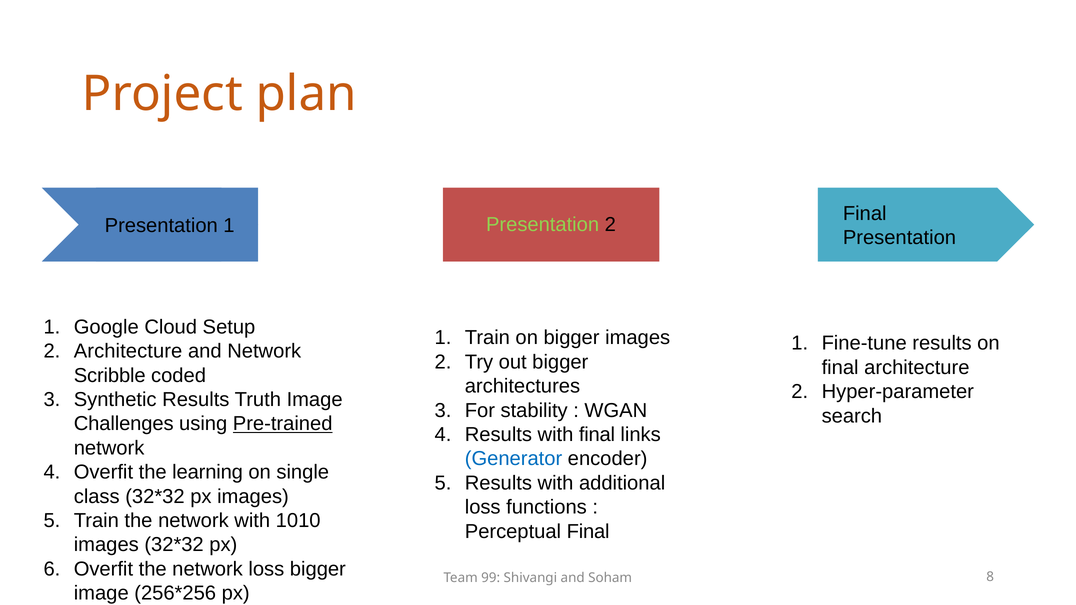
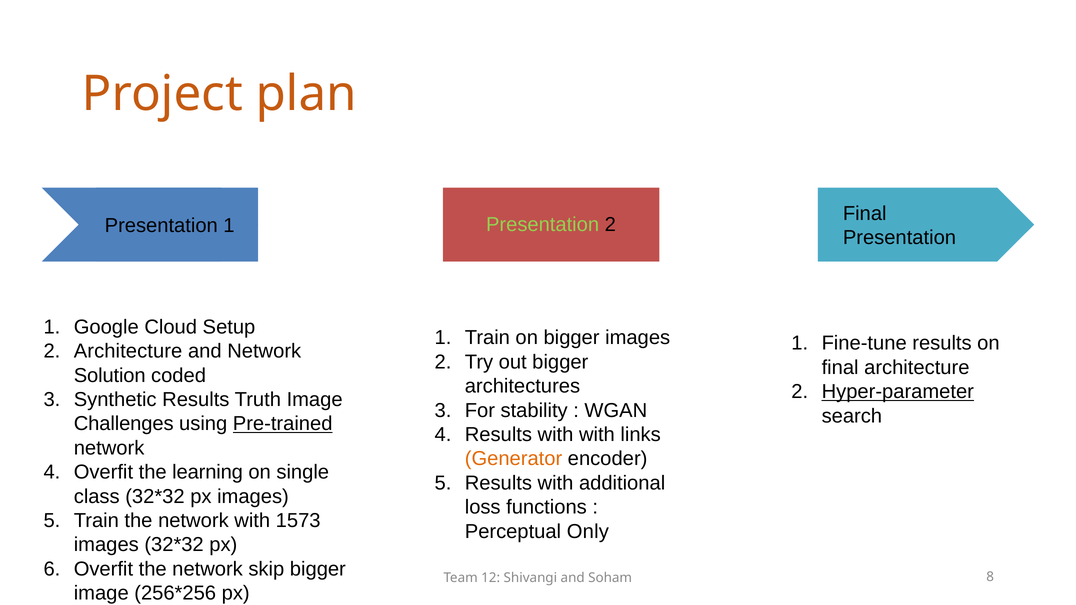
Scribble: Scribble -> Solution
Hyper-parameter underline: none -> present
with final: final -> with
Generator colour: blue -> orange
1010: 1010 -> 1573
Perceptual Final: Final -> Only
network loss: loss -> skip
99: 99 -> 12
